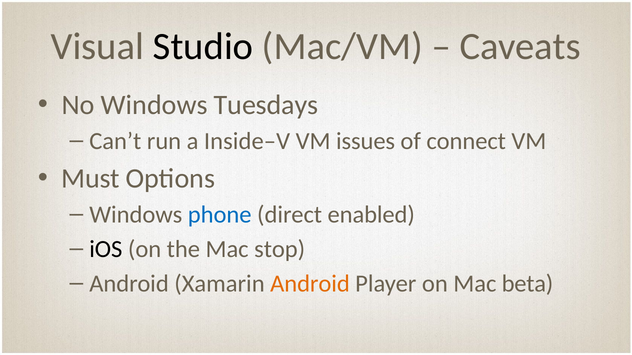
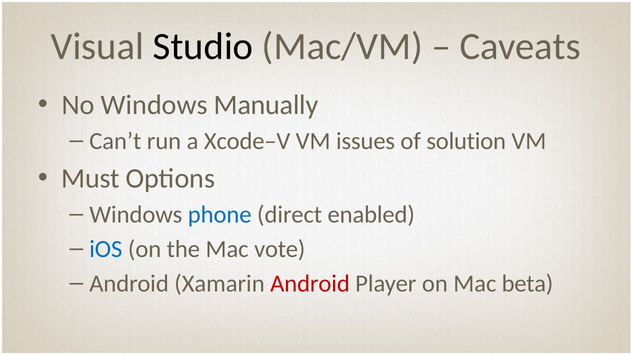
Tuesdays: Tuesdays -> Manually
Inside–V: Inside–V -> Xcode–V
connect: connect -> solution
iOS colour: black -> blue
stop: stop -> vote
Android at (310, 284) colour: orange -> red
